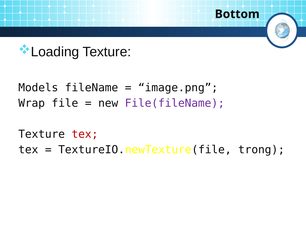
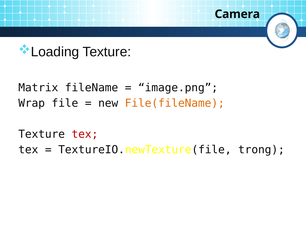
Bottom: Bottom -> Camera
Models: Models -> Matrix
File(fileName colour: purple -> orange
